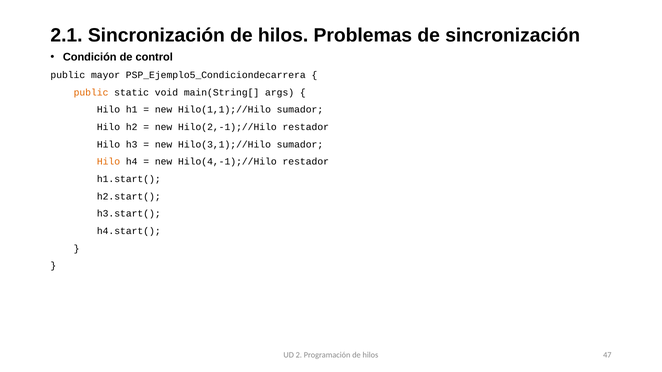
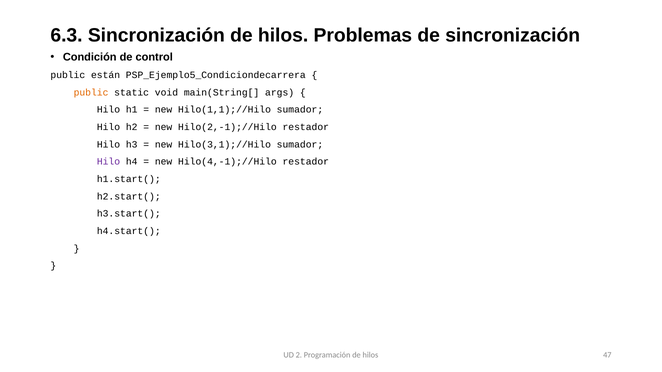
2.1: 2.1 -> 6.3
mayor: mayor -> están
Hilo at (108, 162) colour: orange -> purple
